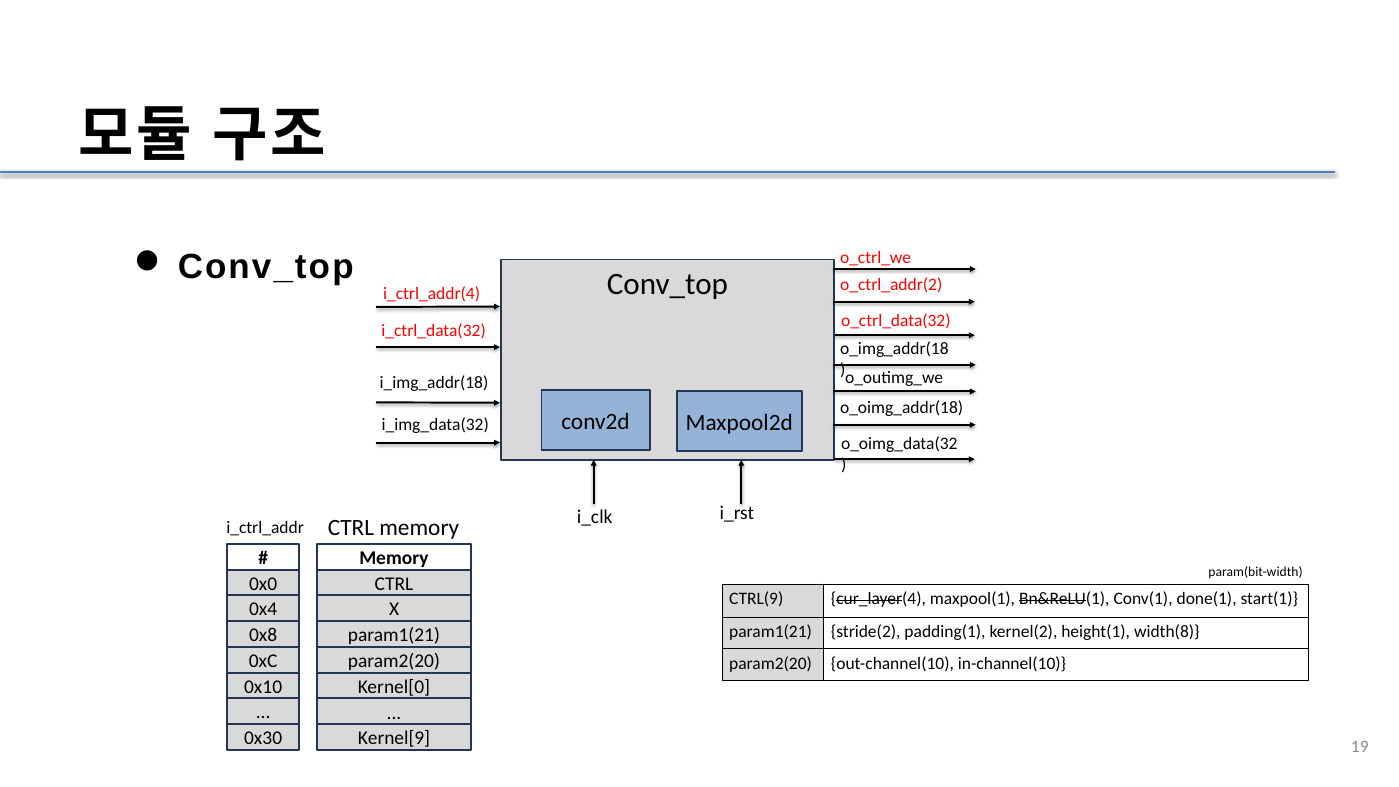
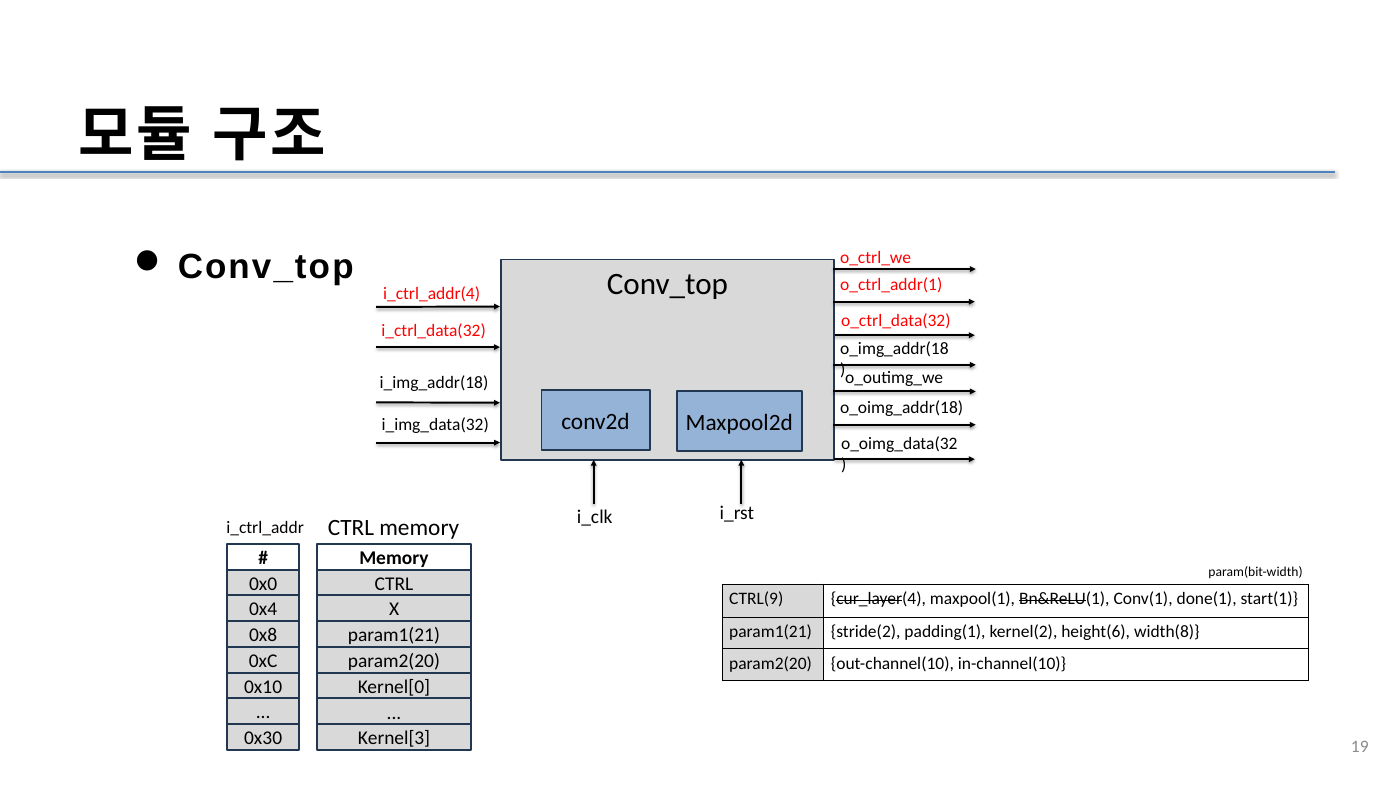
o_ctrl_addr(2: o_ctrl_addr(2 -> o_ctrl_addr(1
height(1: height(1 -> height(6
Kernel[9: Kernel[9 -> Kernel[3
